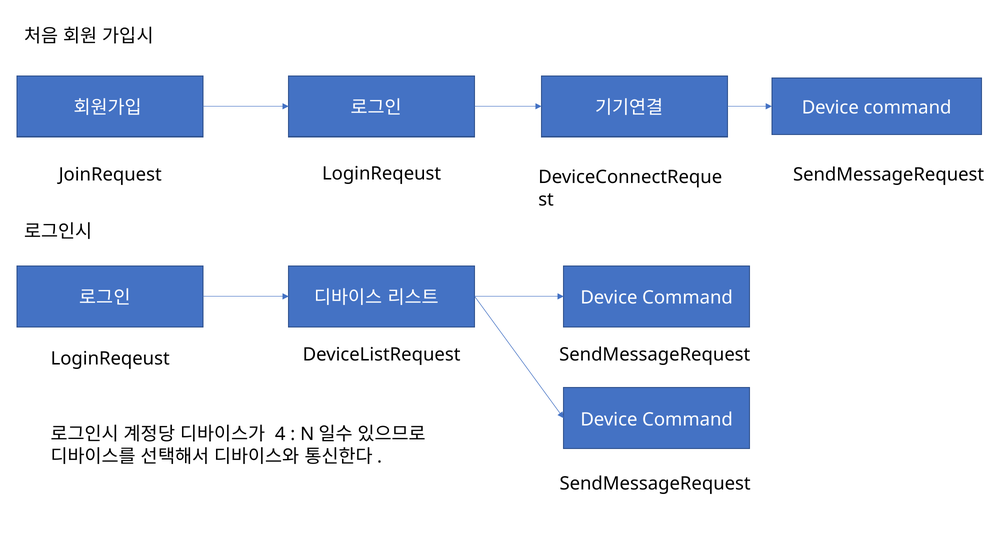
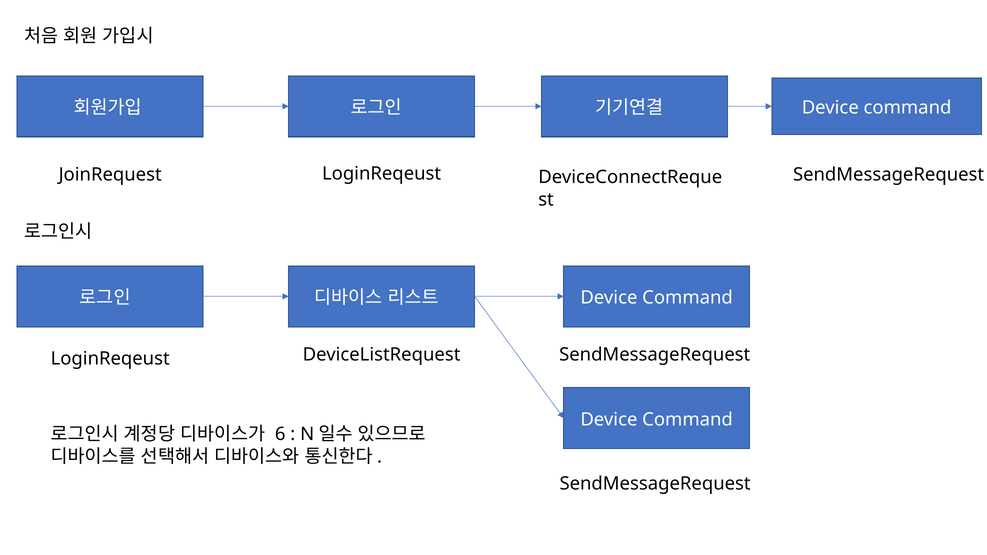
4: 4 -> 6
